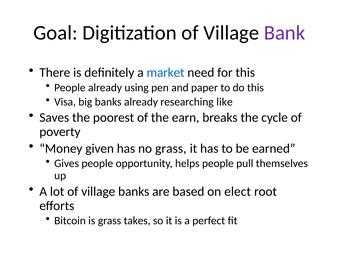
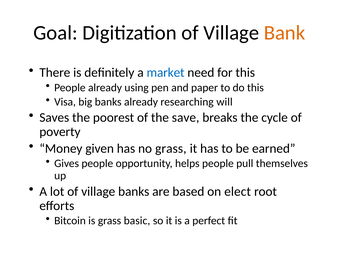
Bank colour: purple -> orange
like: like -> will
earn: earn -> save
takes: takes -> basic
